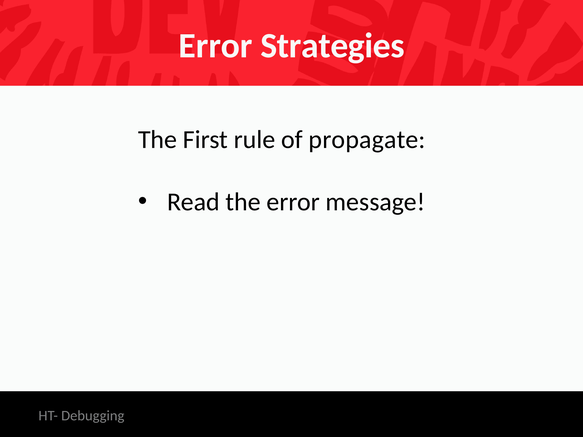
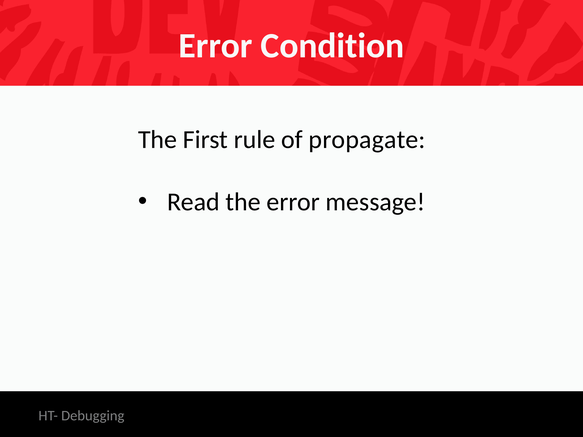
Strategies: Strategies -> Condition
